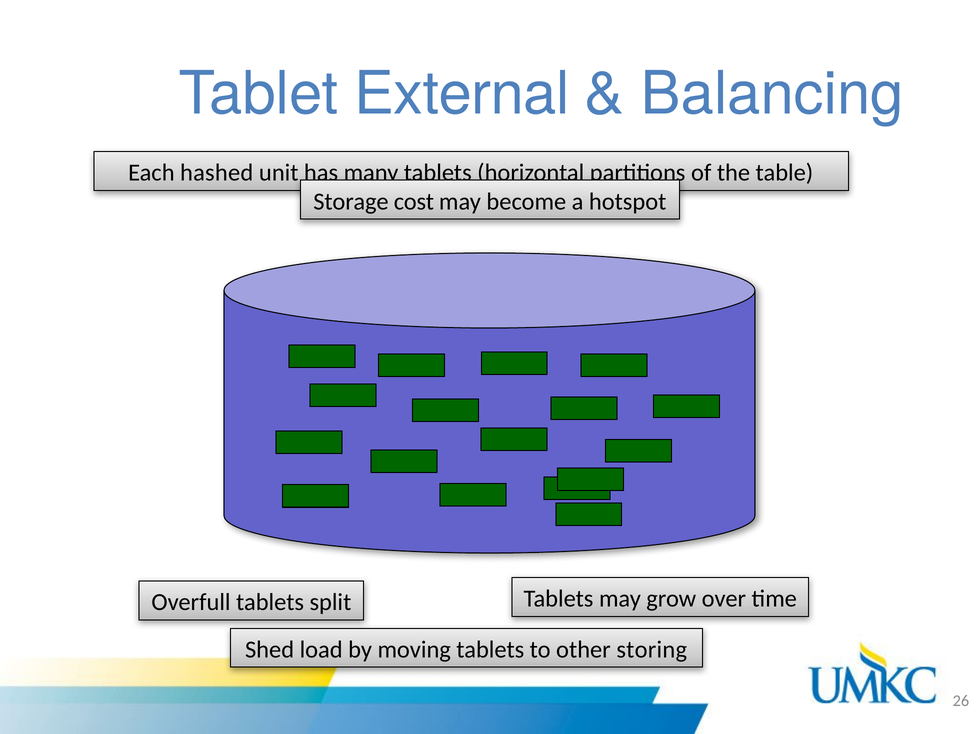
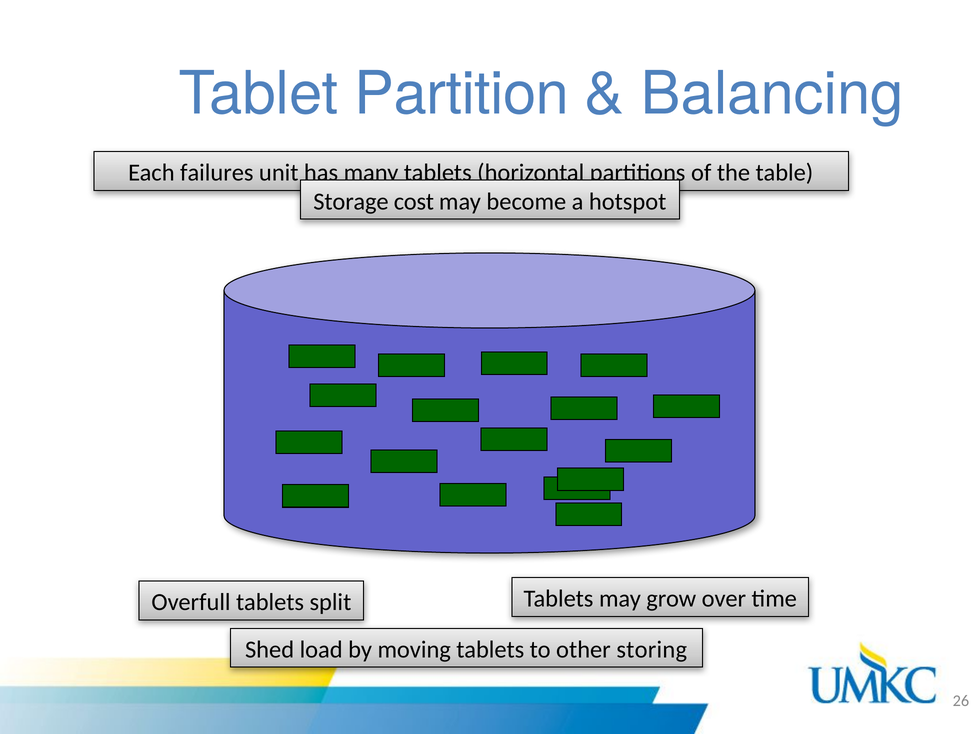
External: External -> Partition
hashed: hashed -> failures
